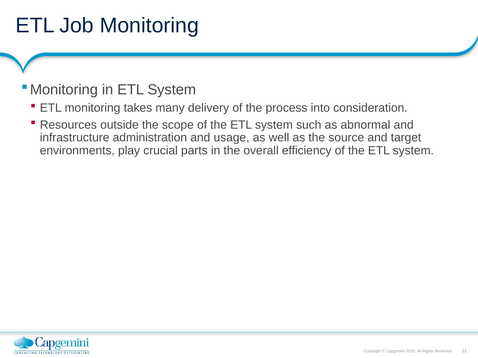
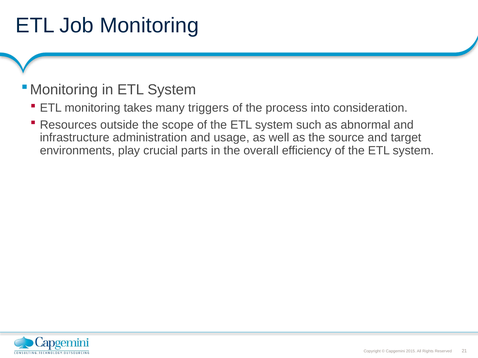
delivery: delivery -> triggers
